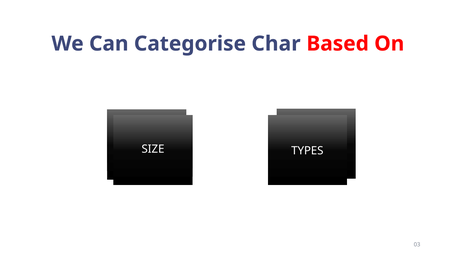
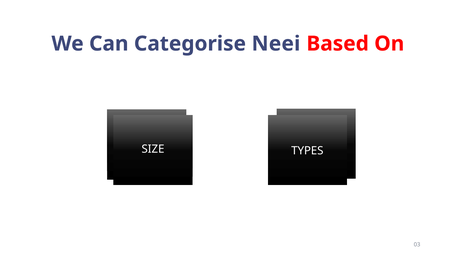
Char: Char -> Neei
